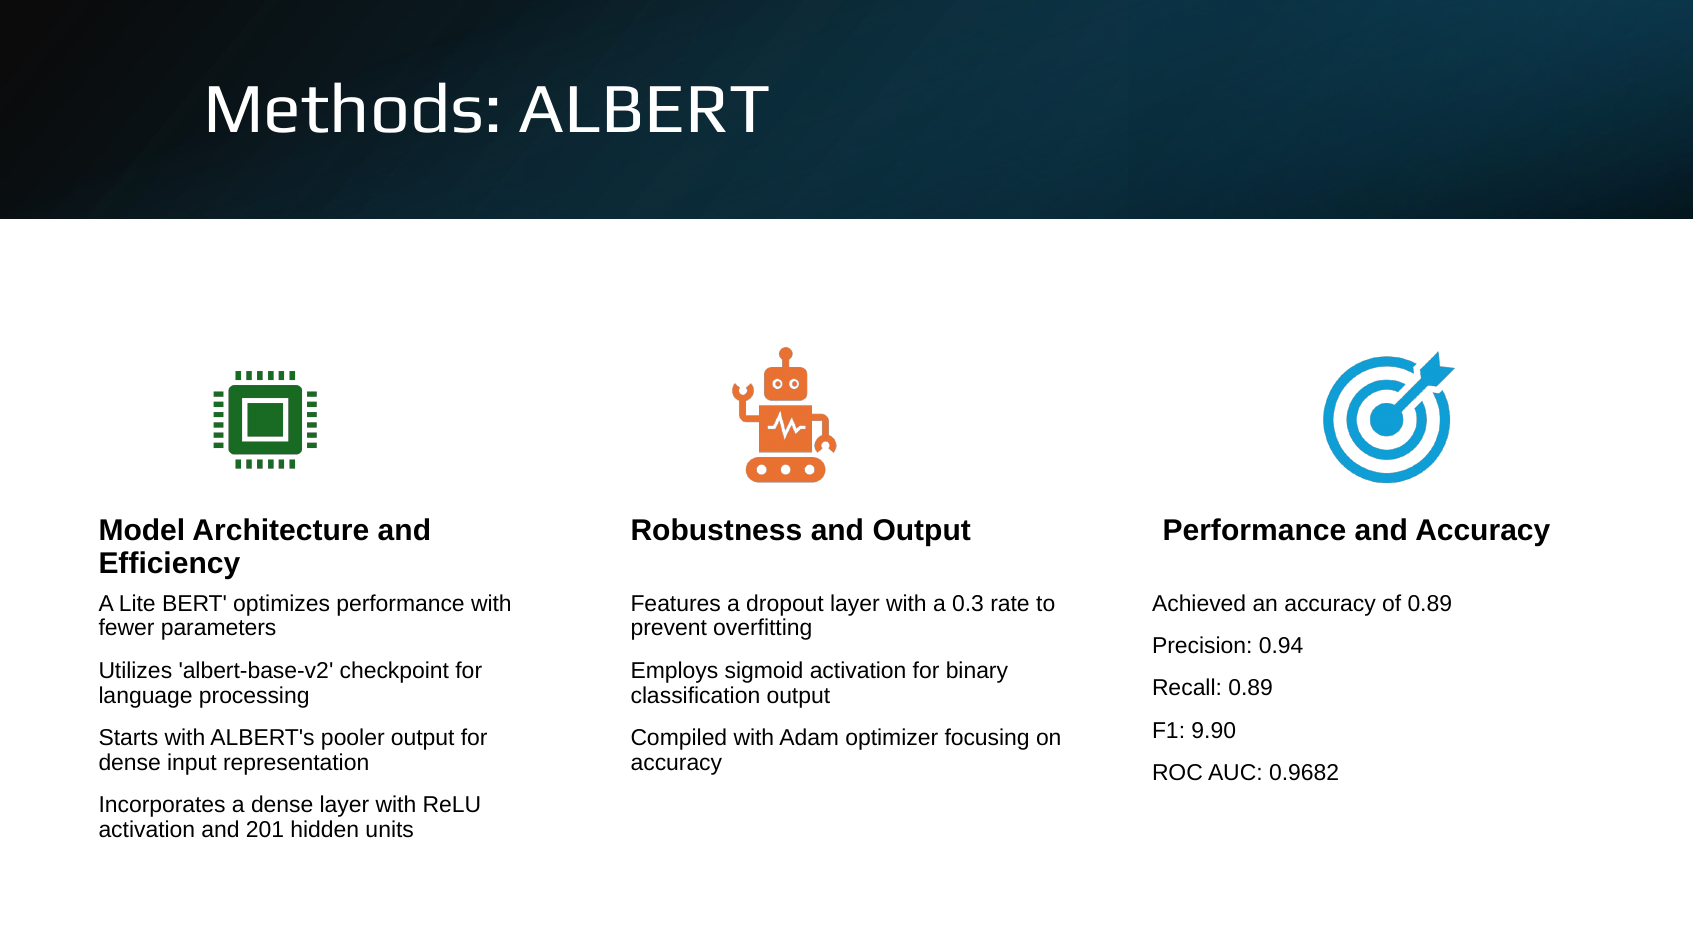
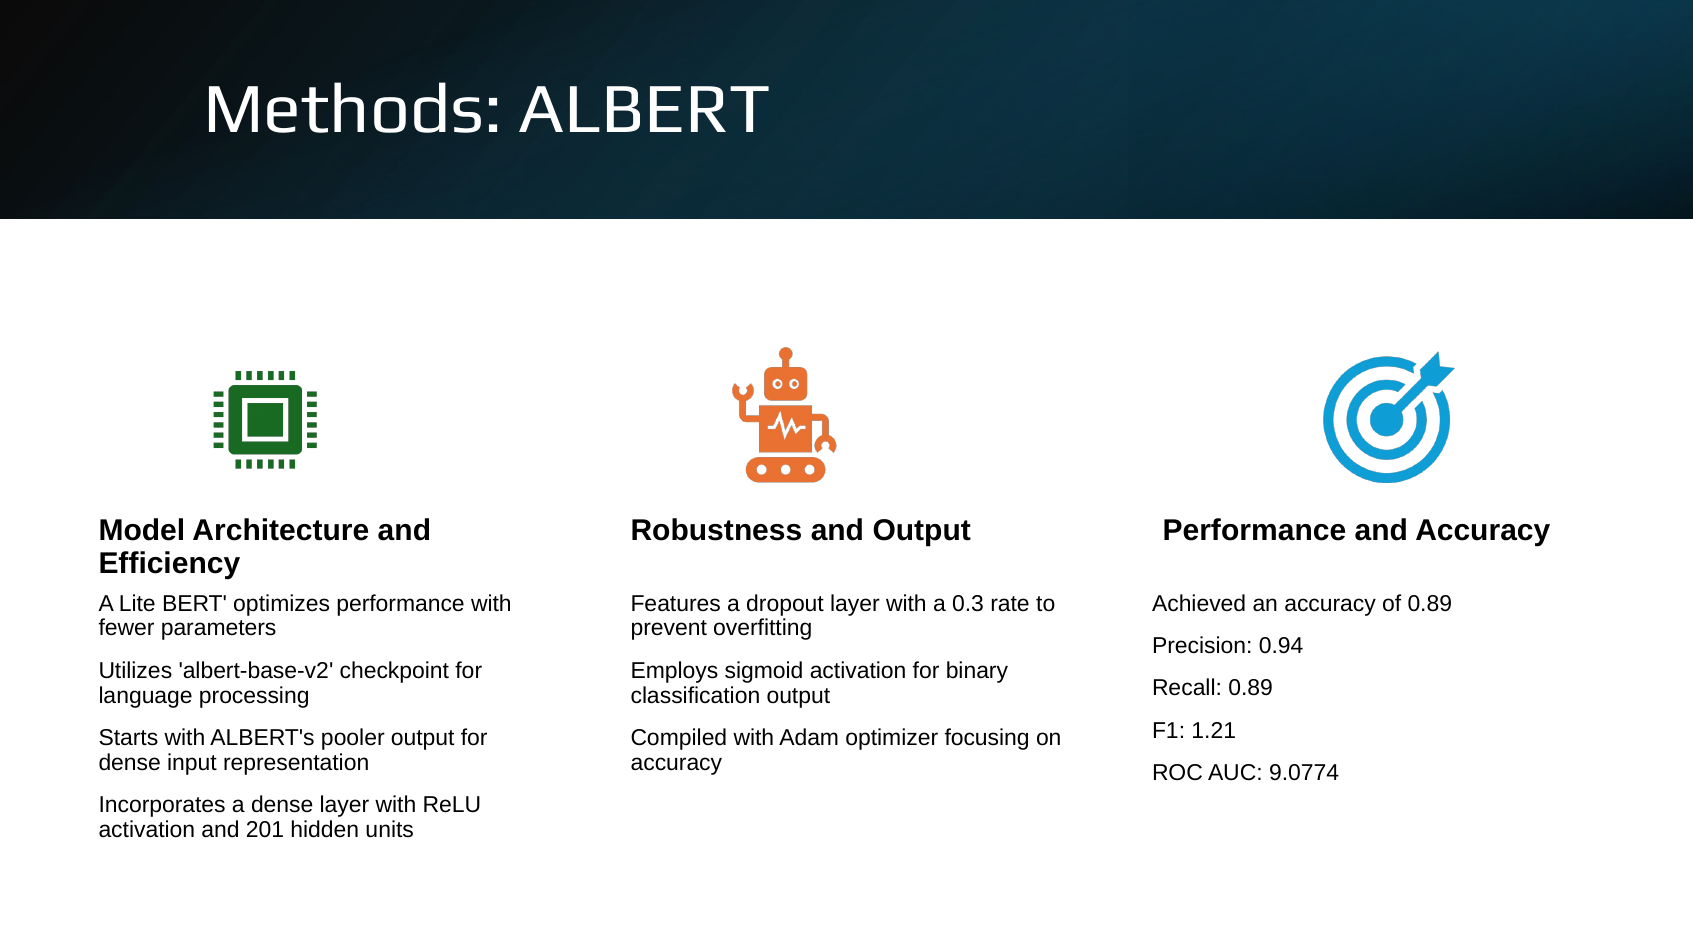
9.90: 9.90 -> 1.21
0.9682: 0.9682 -> 9.0774
